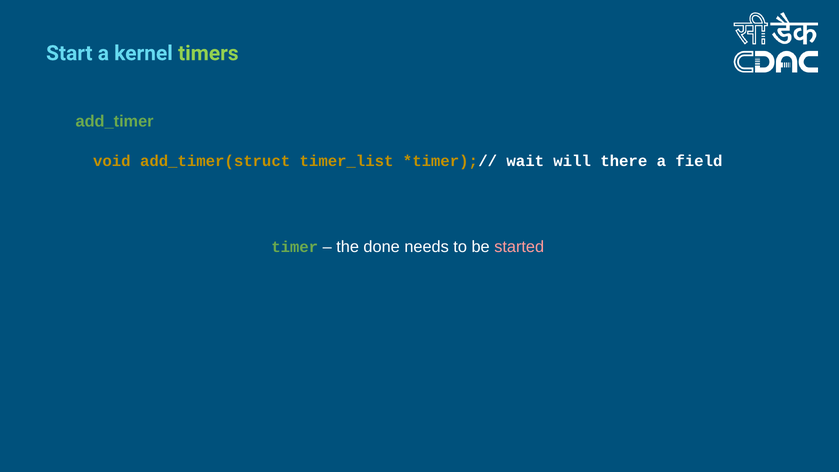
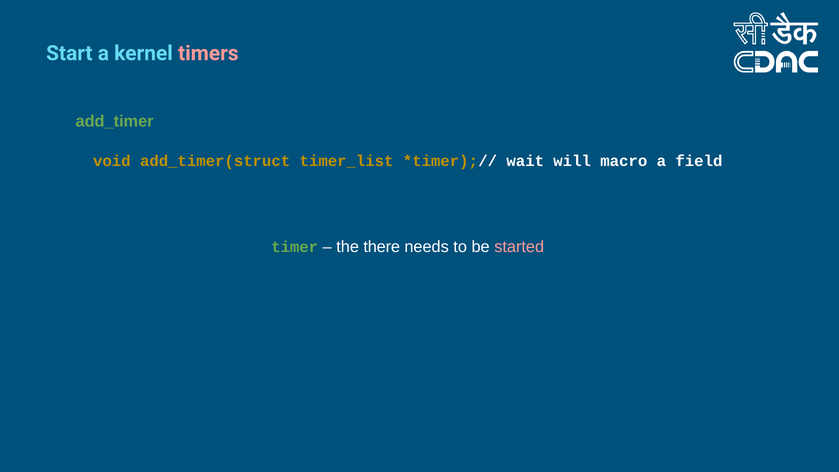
timers colour: light green -> pink
there: there -> macro
done: done -> there
